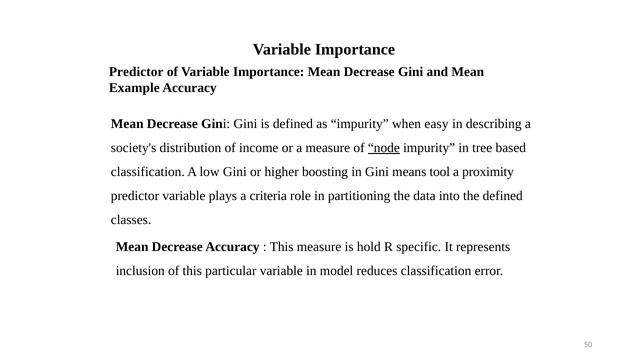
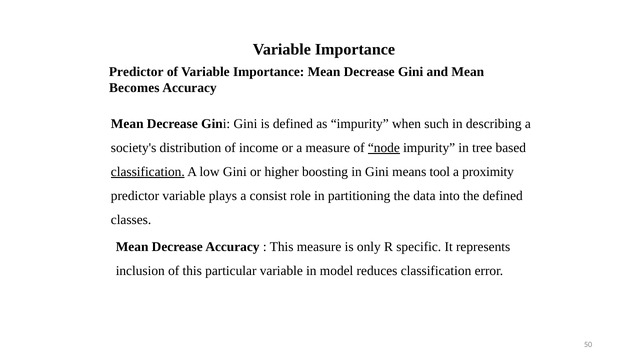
Example: Example -> Becomes
easy: easy -> such
classification at (148, 172) underline: none -> present
criteria: criteria -> consist
hold: hold -> only
